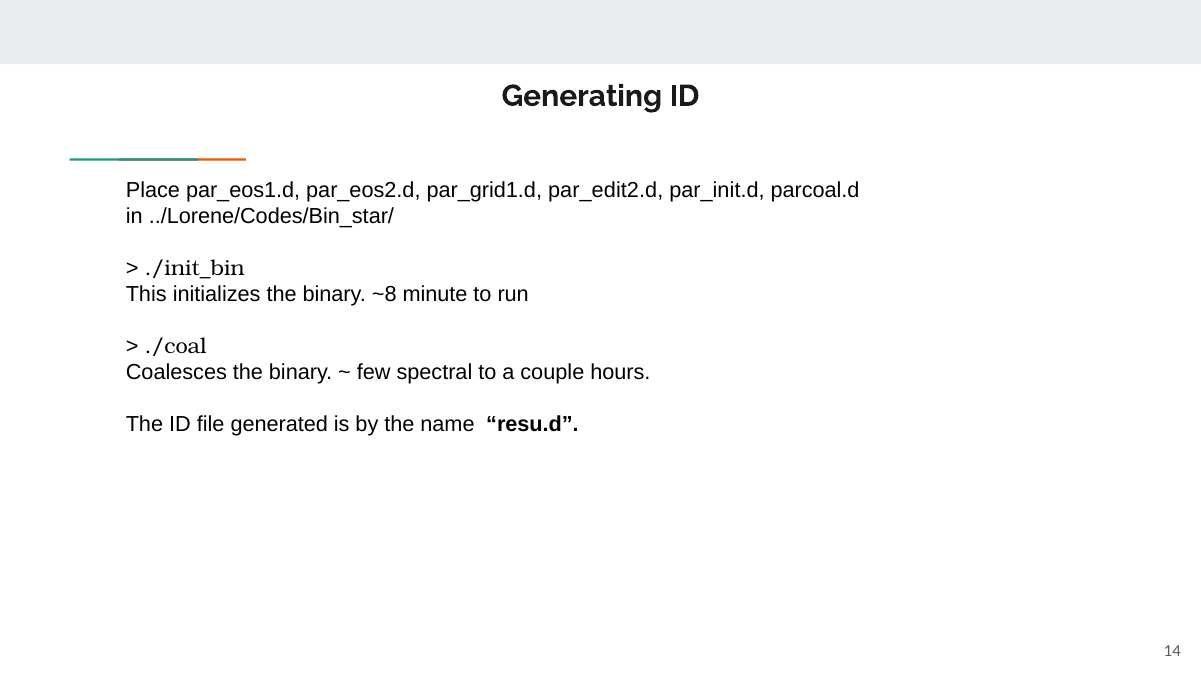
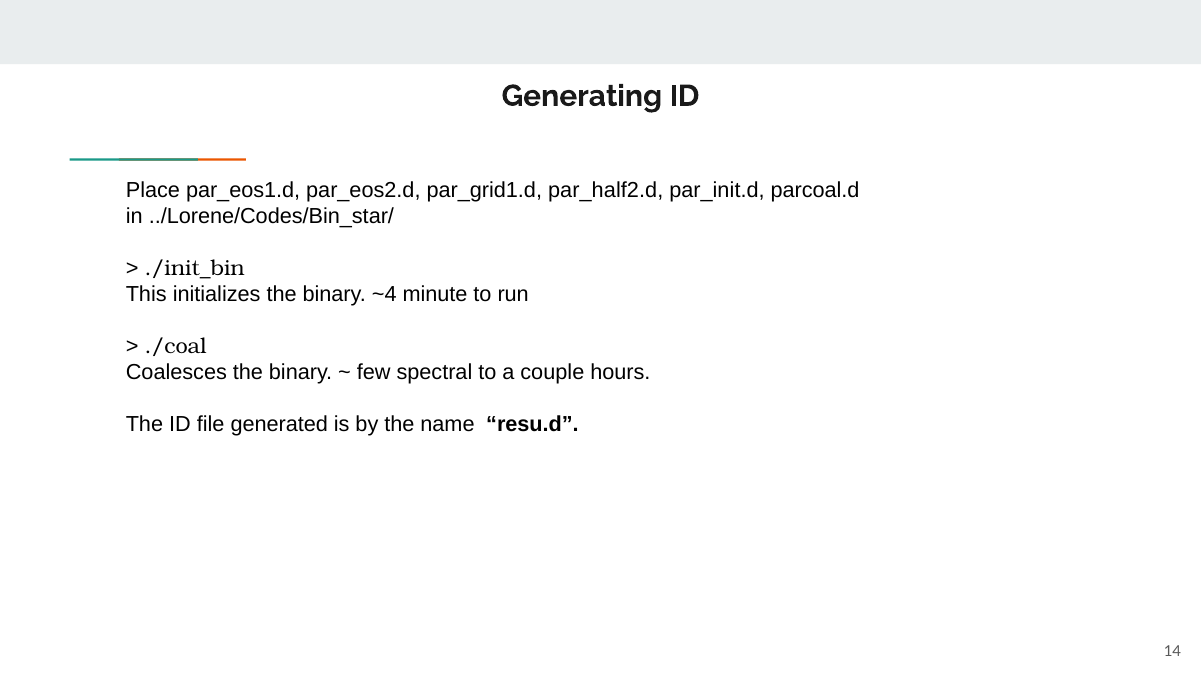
par_edit2.d: par_edit2.d -> par_half2.d
~8: ~8 -> ~4
